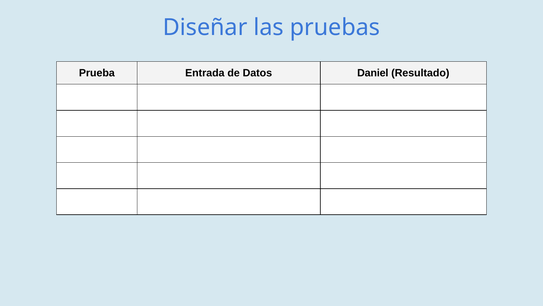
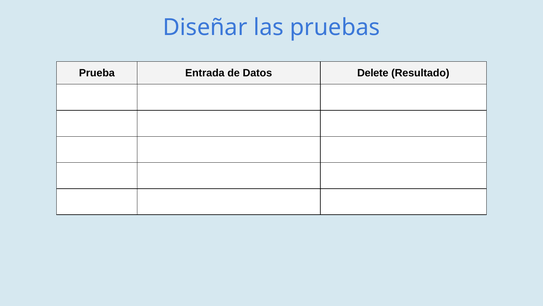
Daniel: Daniel -> Delete
